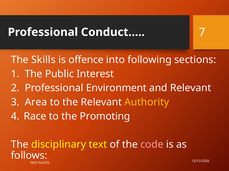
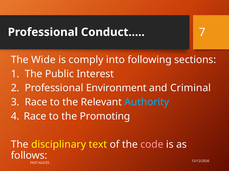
Skills: Skills -> Wide
offence: offence -> comply
and Relevant: Relevant -> Criminal
3 Area: Area -> Race
Authority colour: yellow -> light blue
